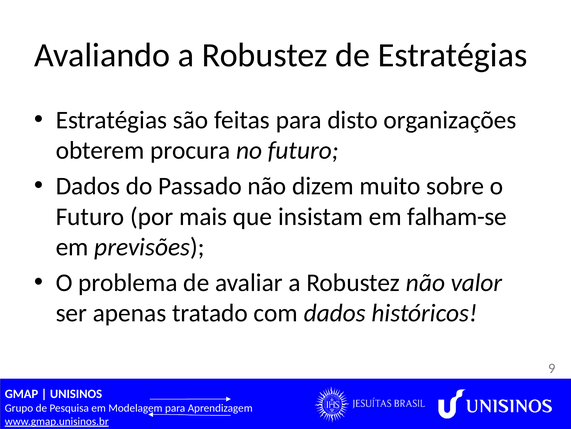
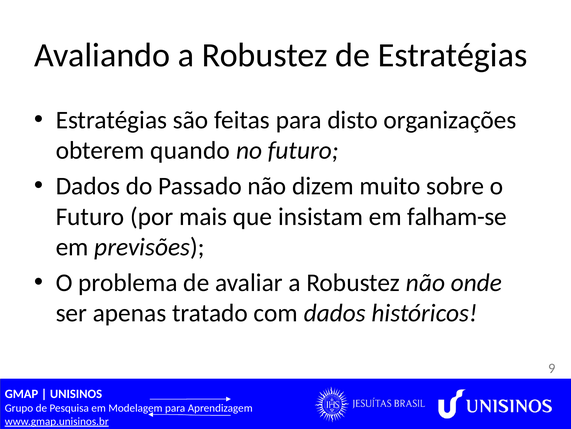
procura: procura -> quando
valor: valor -> onde
